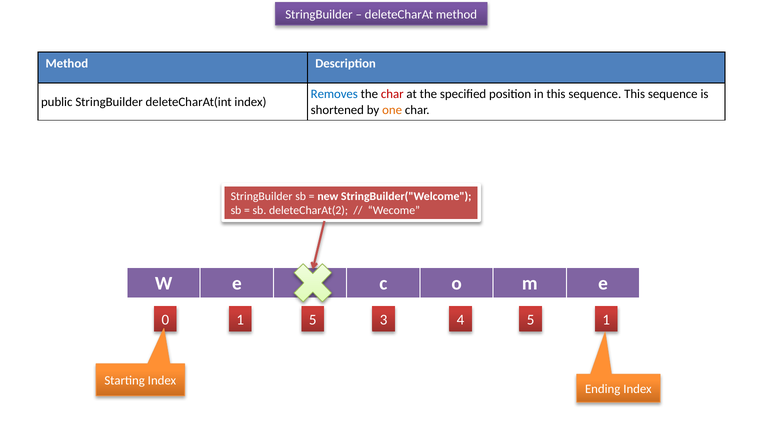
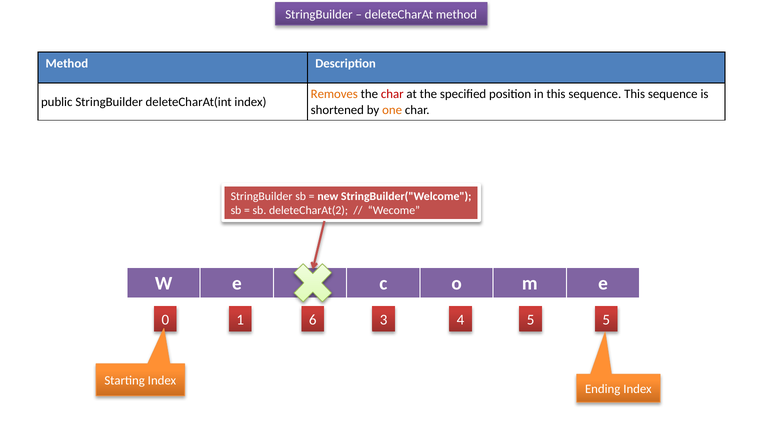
Removes colour: blue -> orange
5 at (313, 320): 5 -> 6
5 1: 1 -> 5
